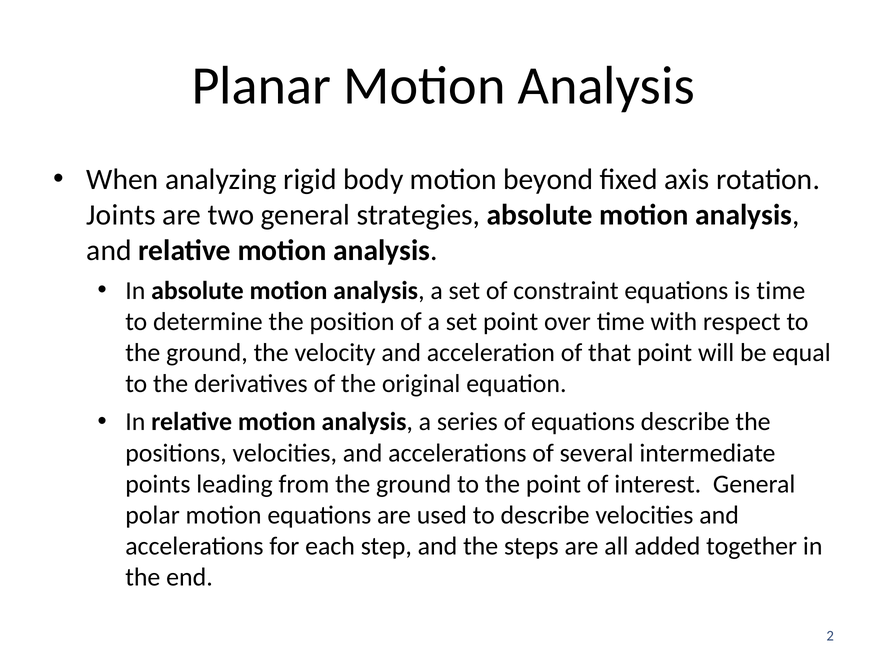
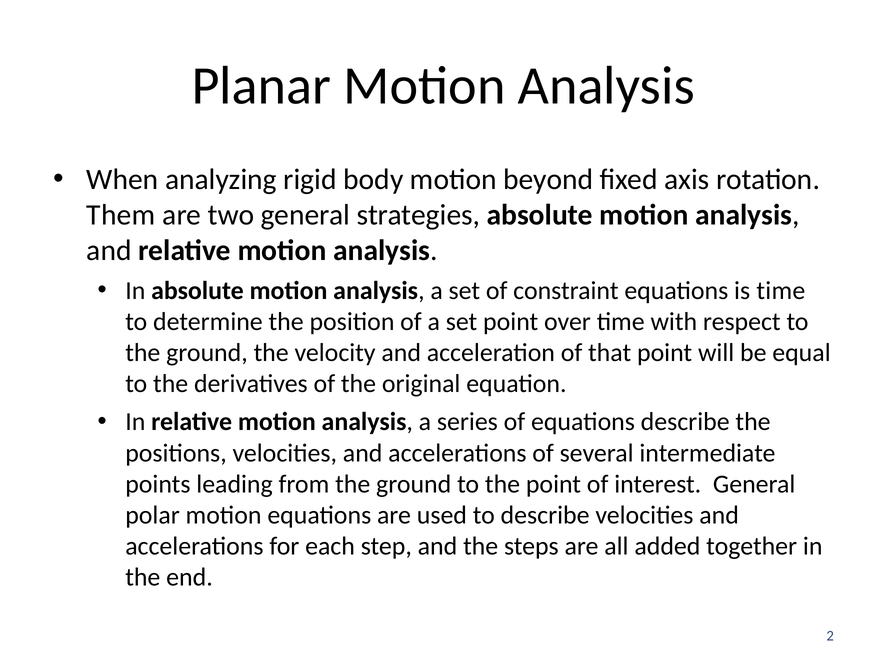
Joints: Joints -> Them
